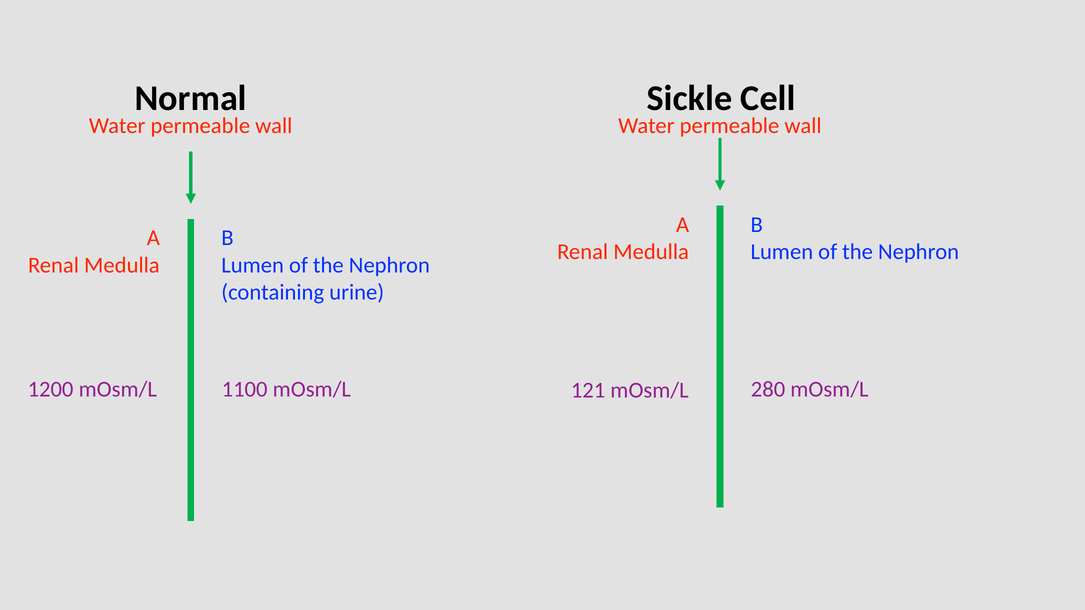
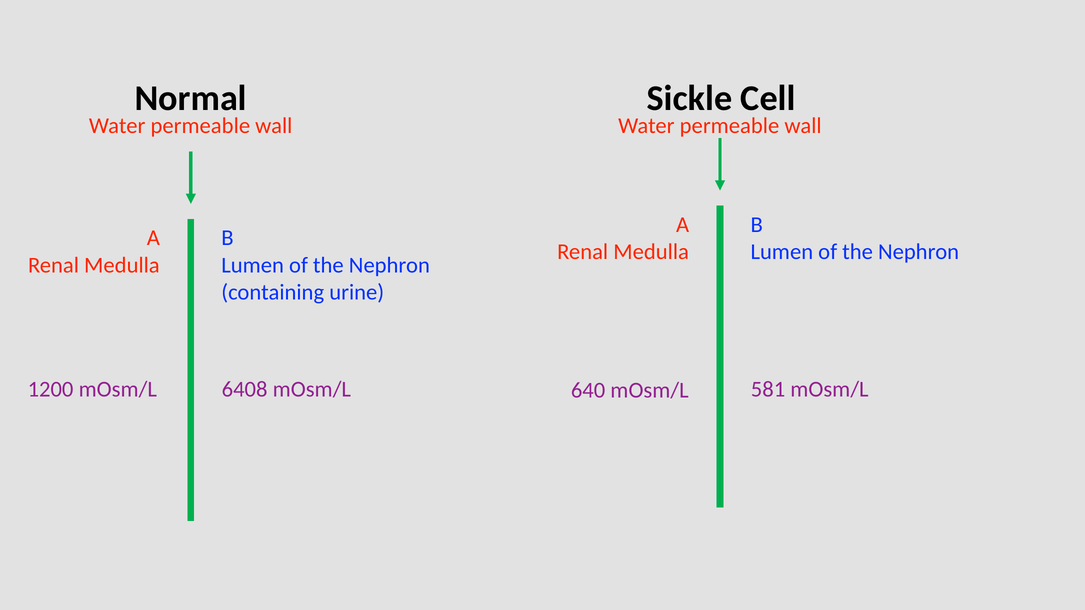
1100: 1100 -> 6408
121: 121 -> 640
280: 280 -> 581
